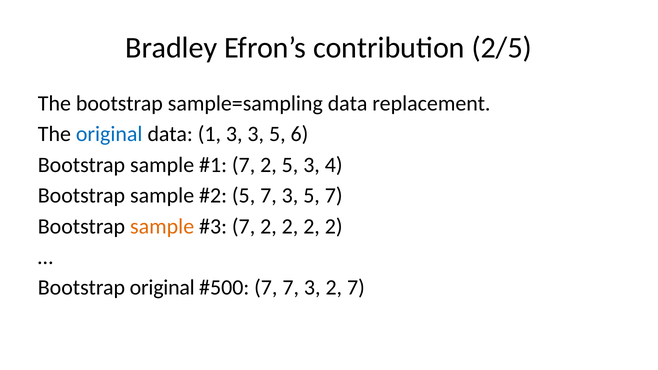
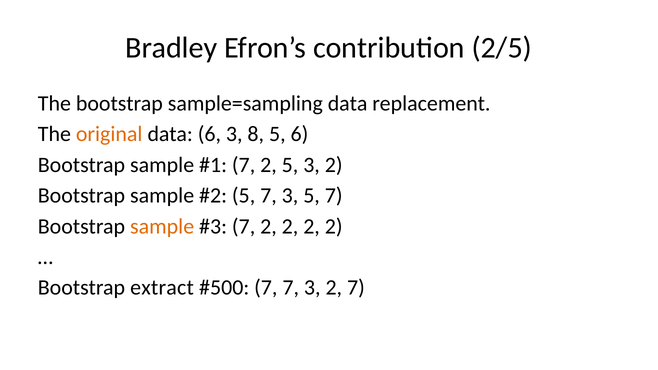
original at (109, 134) colour: blue -> orange
data 1: 1 -> 6
3 3: 3 -> 8
5 3 4: 4 -> 2
Bootstrap original: original -> extract
